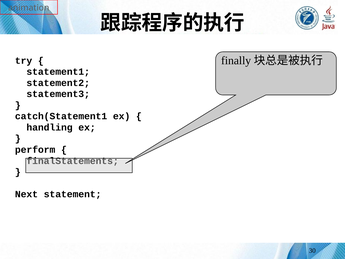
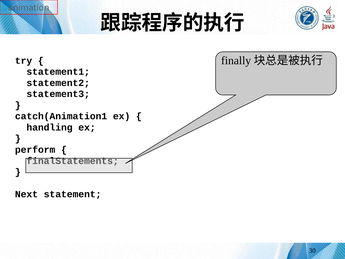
catch(Statement1: catch(Statement1 -> catch(Animation1
